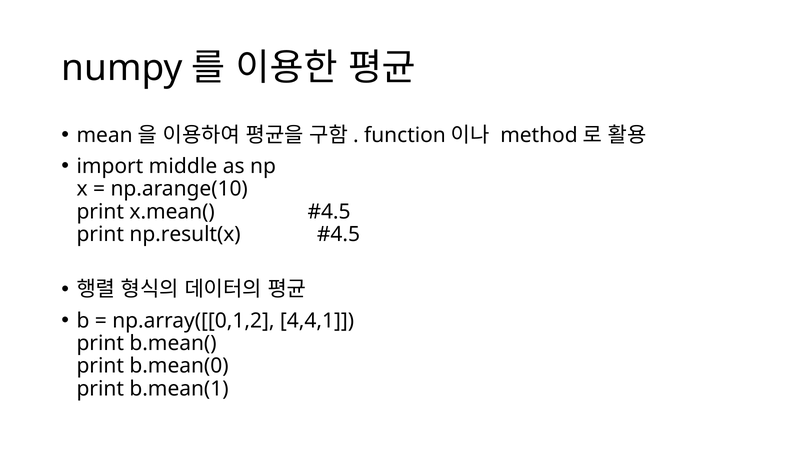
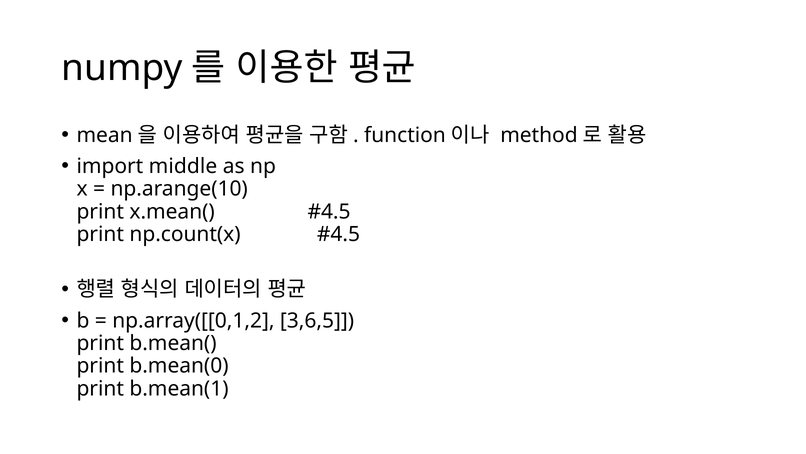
np.result(x: np.result(x -> np.count(x
4,4,1: 4,4,1 -> 3,6,5
